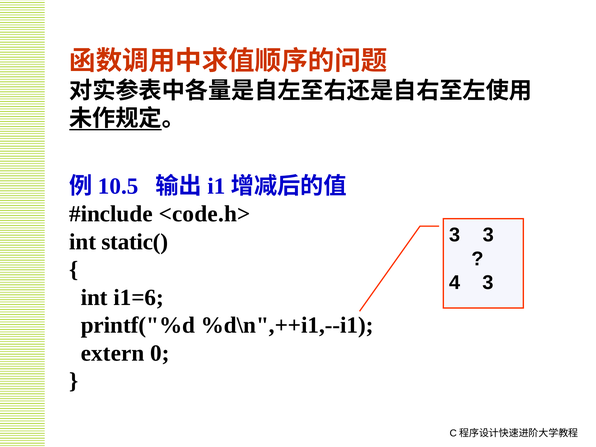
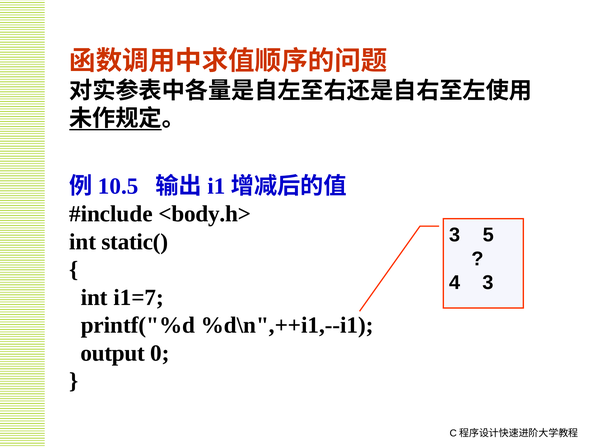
<code.h>: <code.h> -> <body.h>
3 3: 3 -> 5
i1=6: i1=6 -> i1=7
extern: extern -> output
